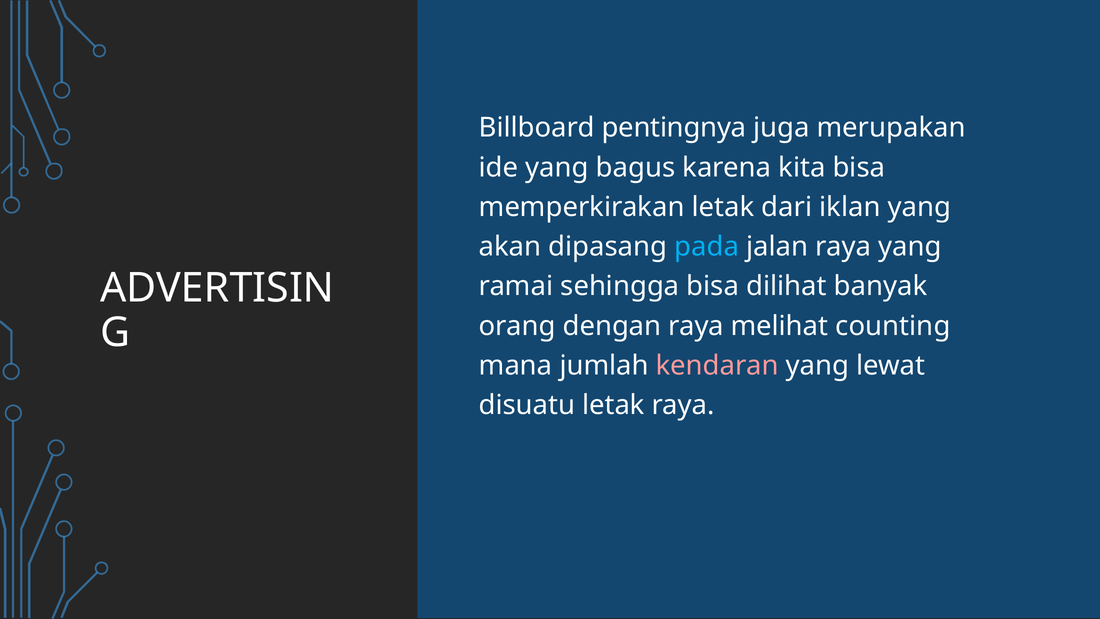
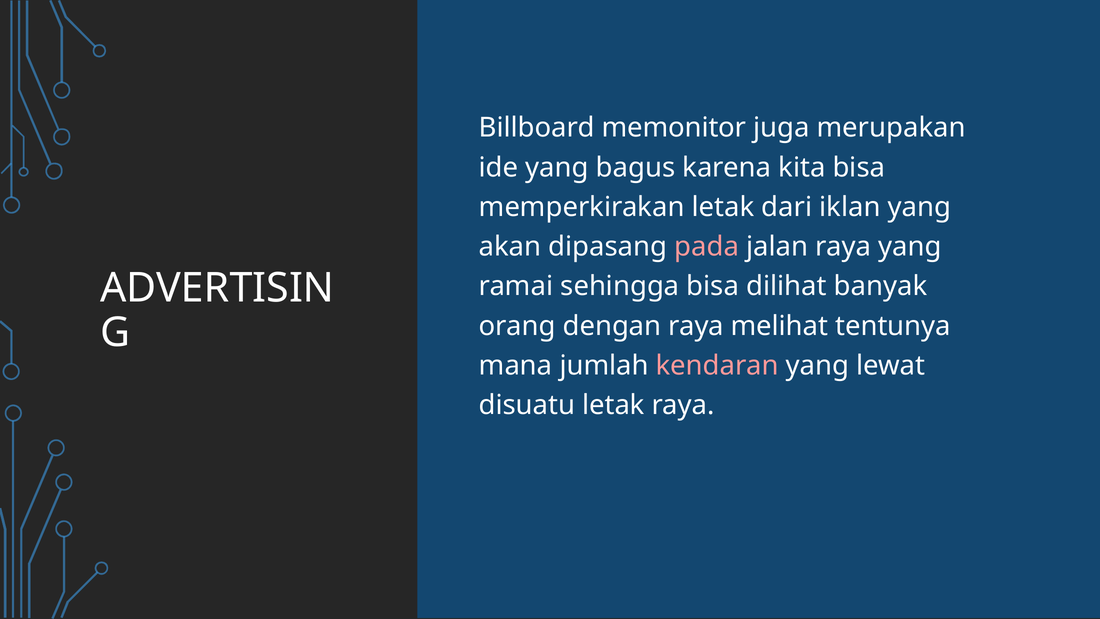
pentingnya: pentingnya -> memonitor
pada colour: light blue -> pink
counting: counting -> tentunya
